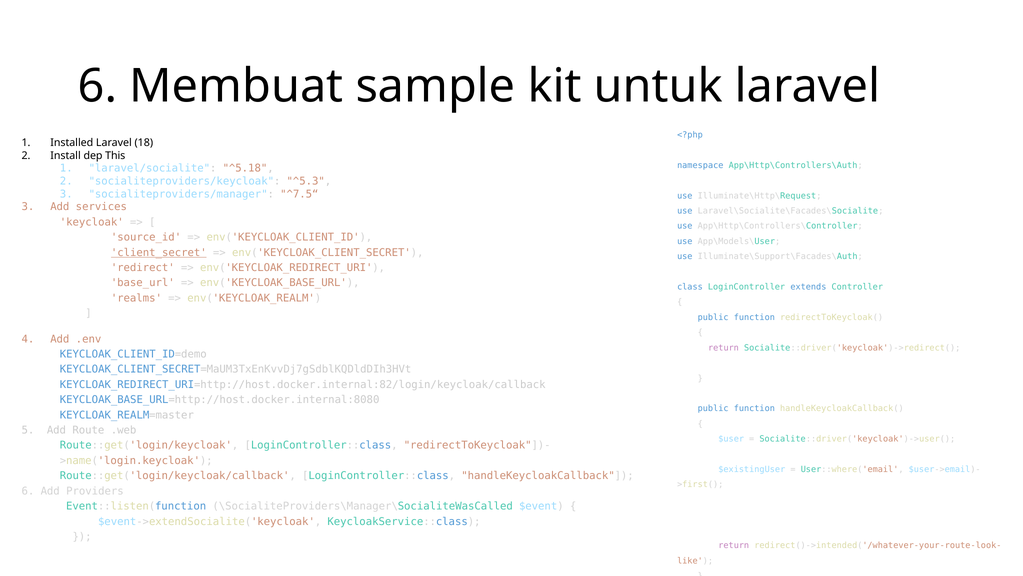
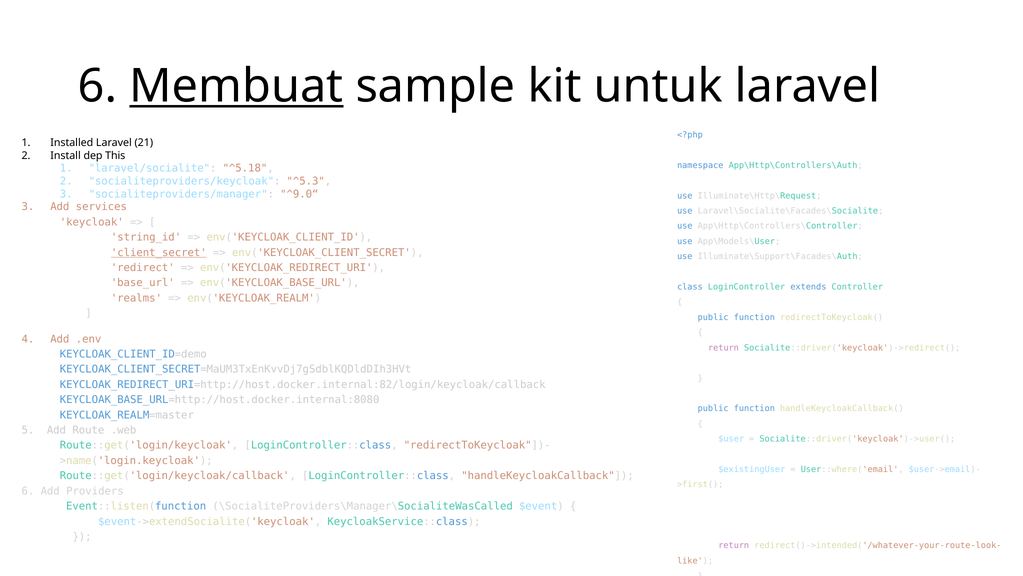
Membuat underline: none -> present
18: 18 -> 21
^7.5“: ^7.5“ -> ^9.0“
source_id: source_id -> string_id
